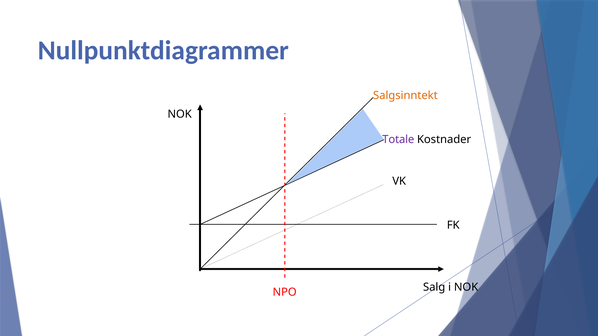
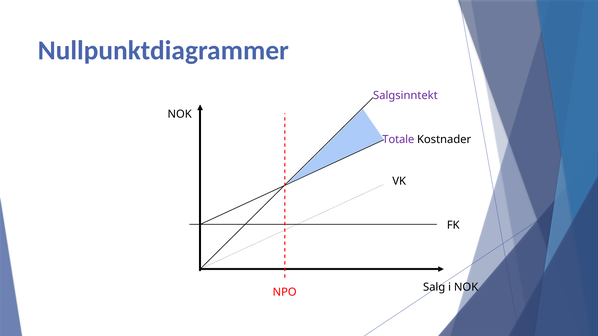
Salgsinntekt colour: orange -> purple
